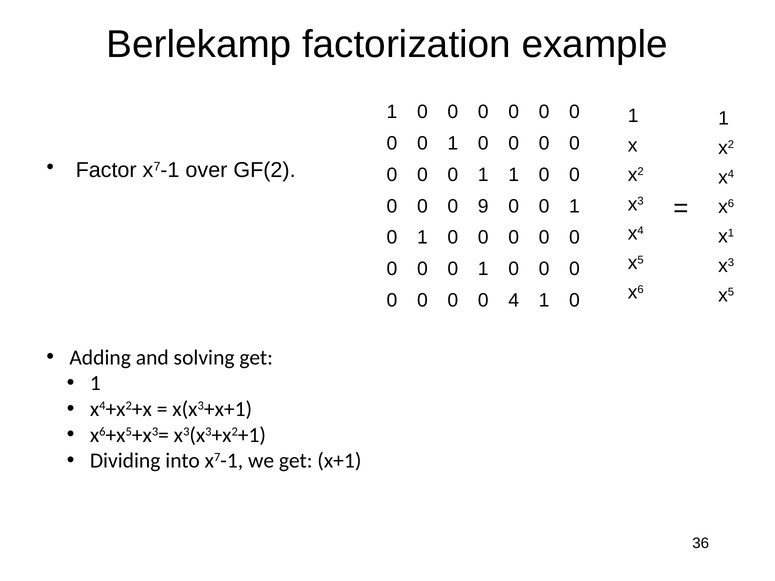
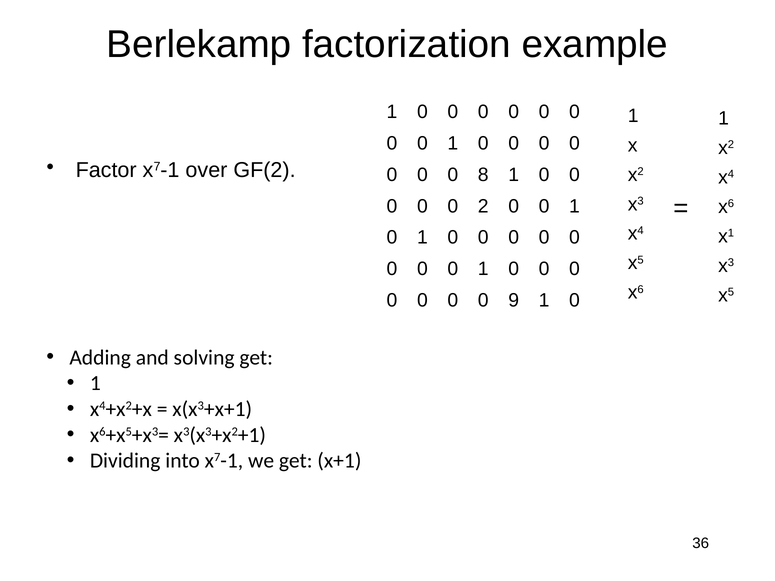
1 at (483, 175): 1 -> 8
9: 9 -> 2
4: 4 -> 9
